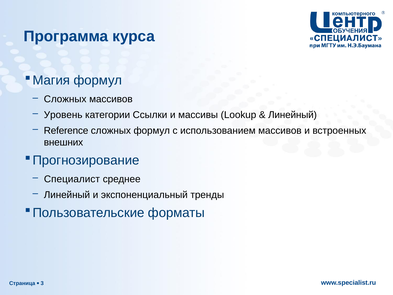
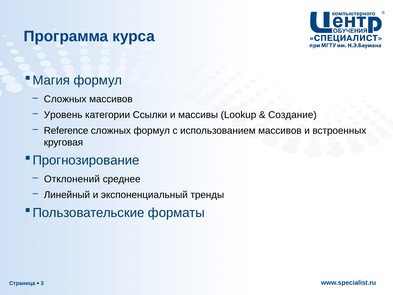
Линейный at (293, 115): Линейный -> Создание
внешних: внешних -> круговая
Специалист: Специалист -> Отклонений
